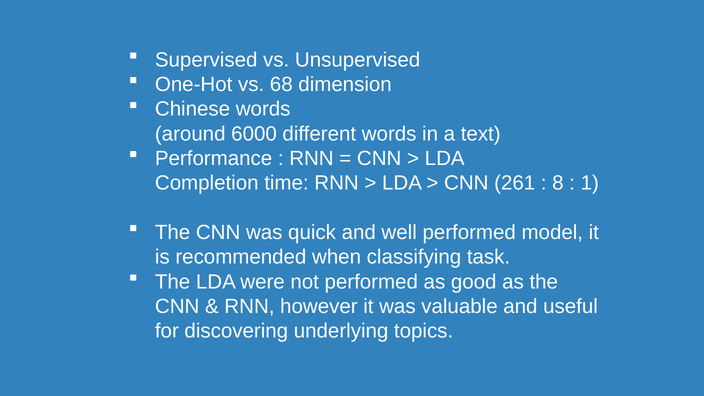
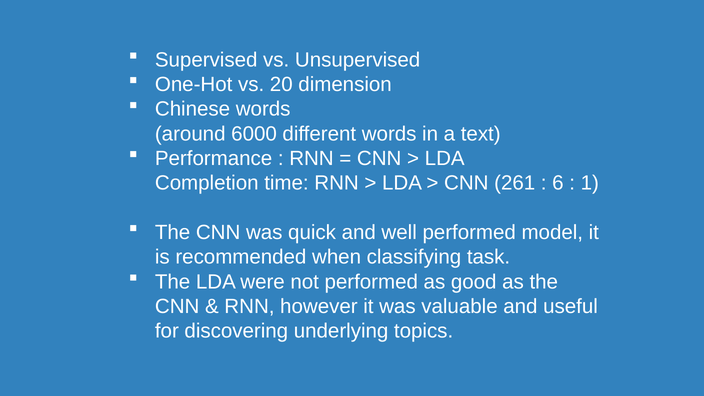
68: 68 -> 20
8: 8 -> 6
